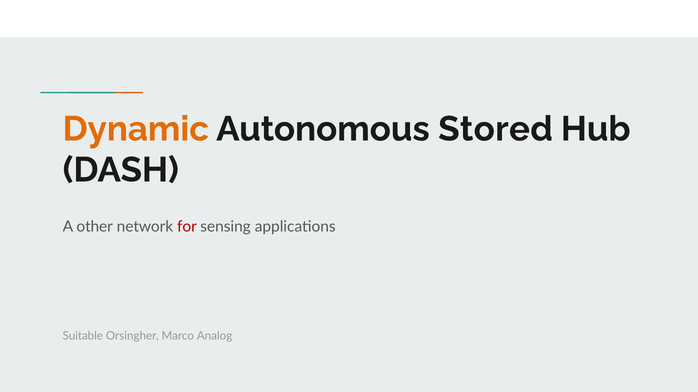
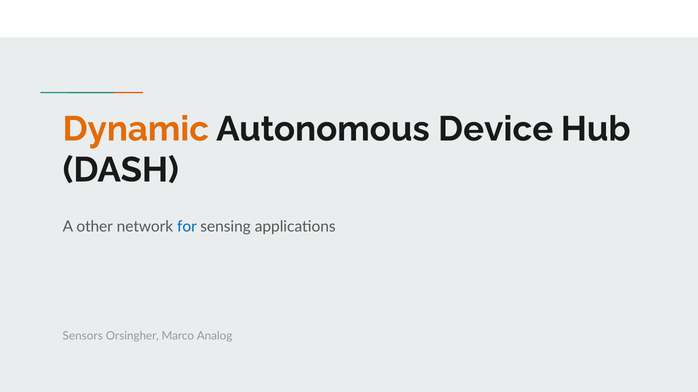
Stored: Stored -> Device
for colour: red -> blue
Suitable: Suitable -> Sensors
